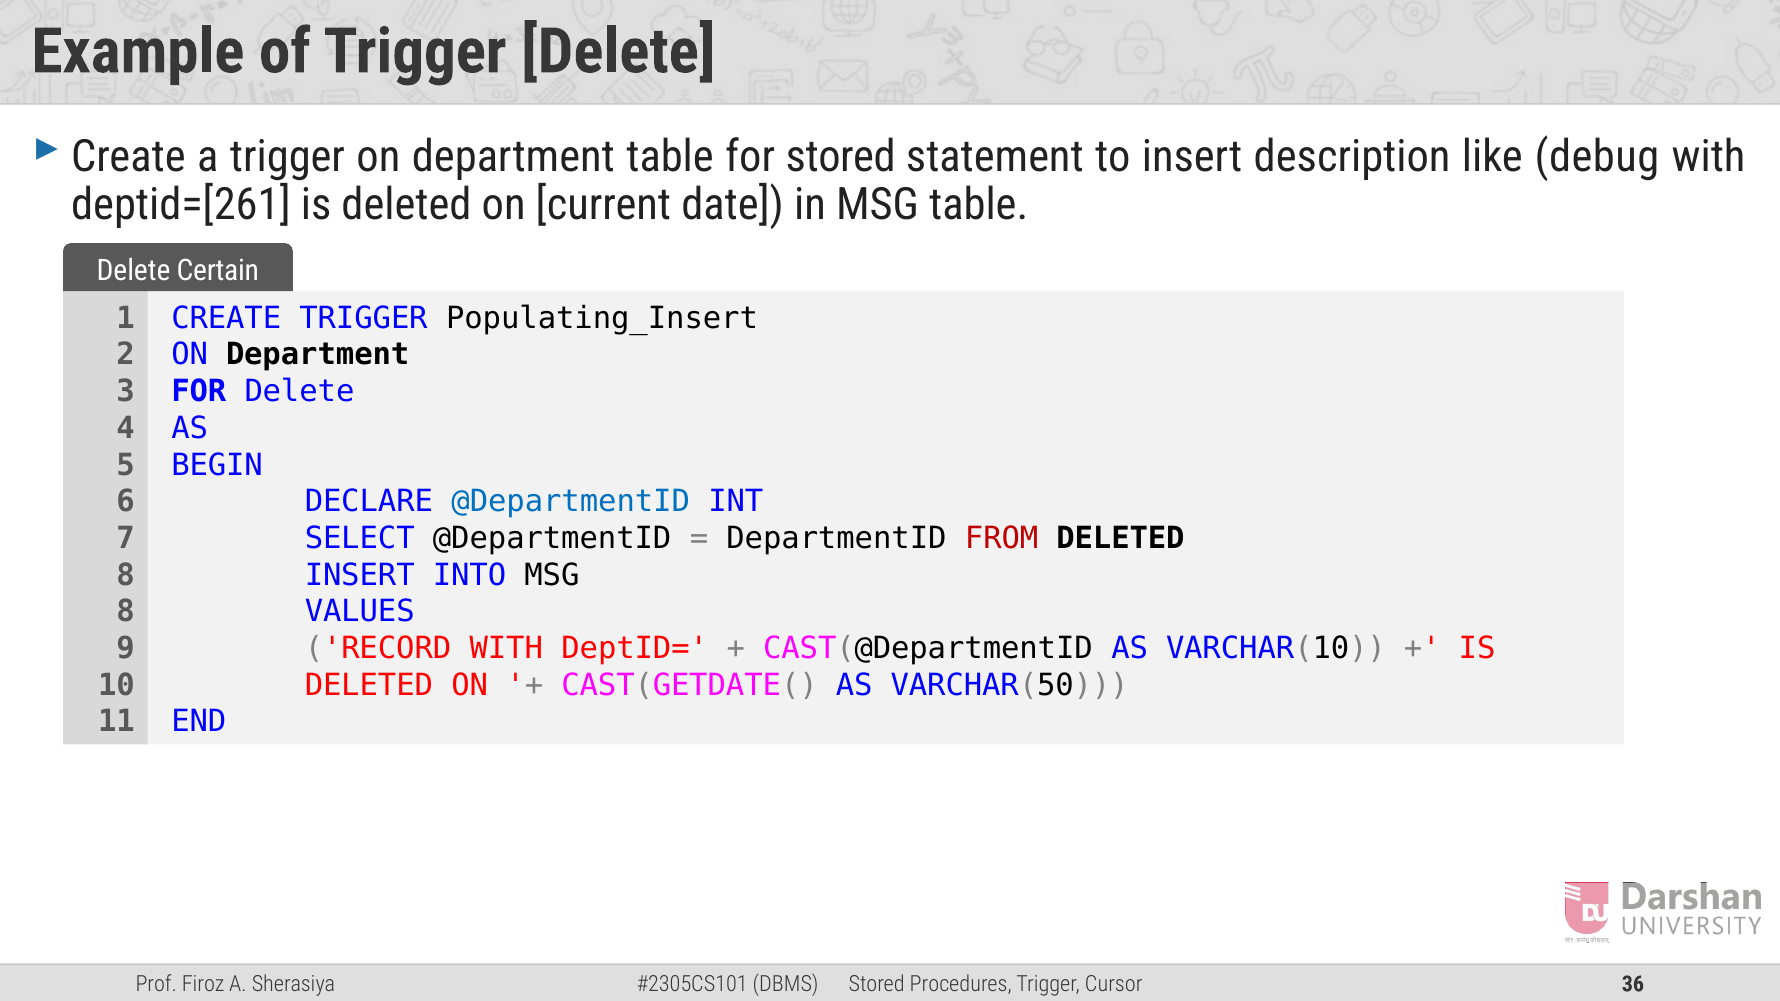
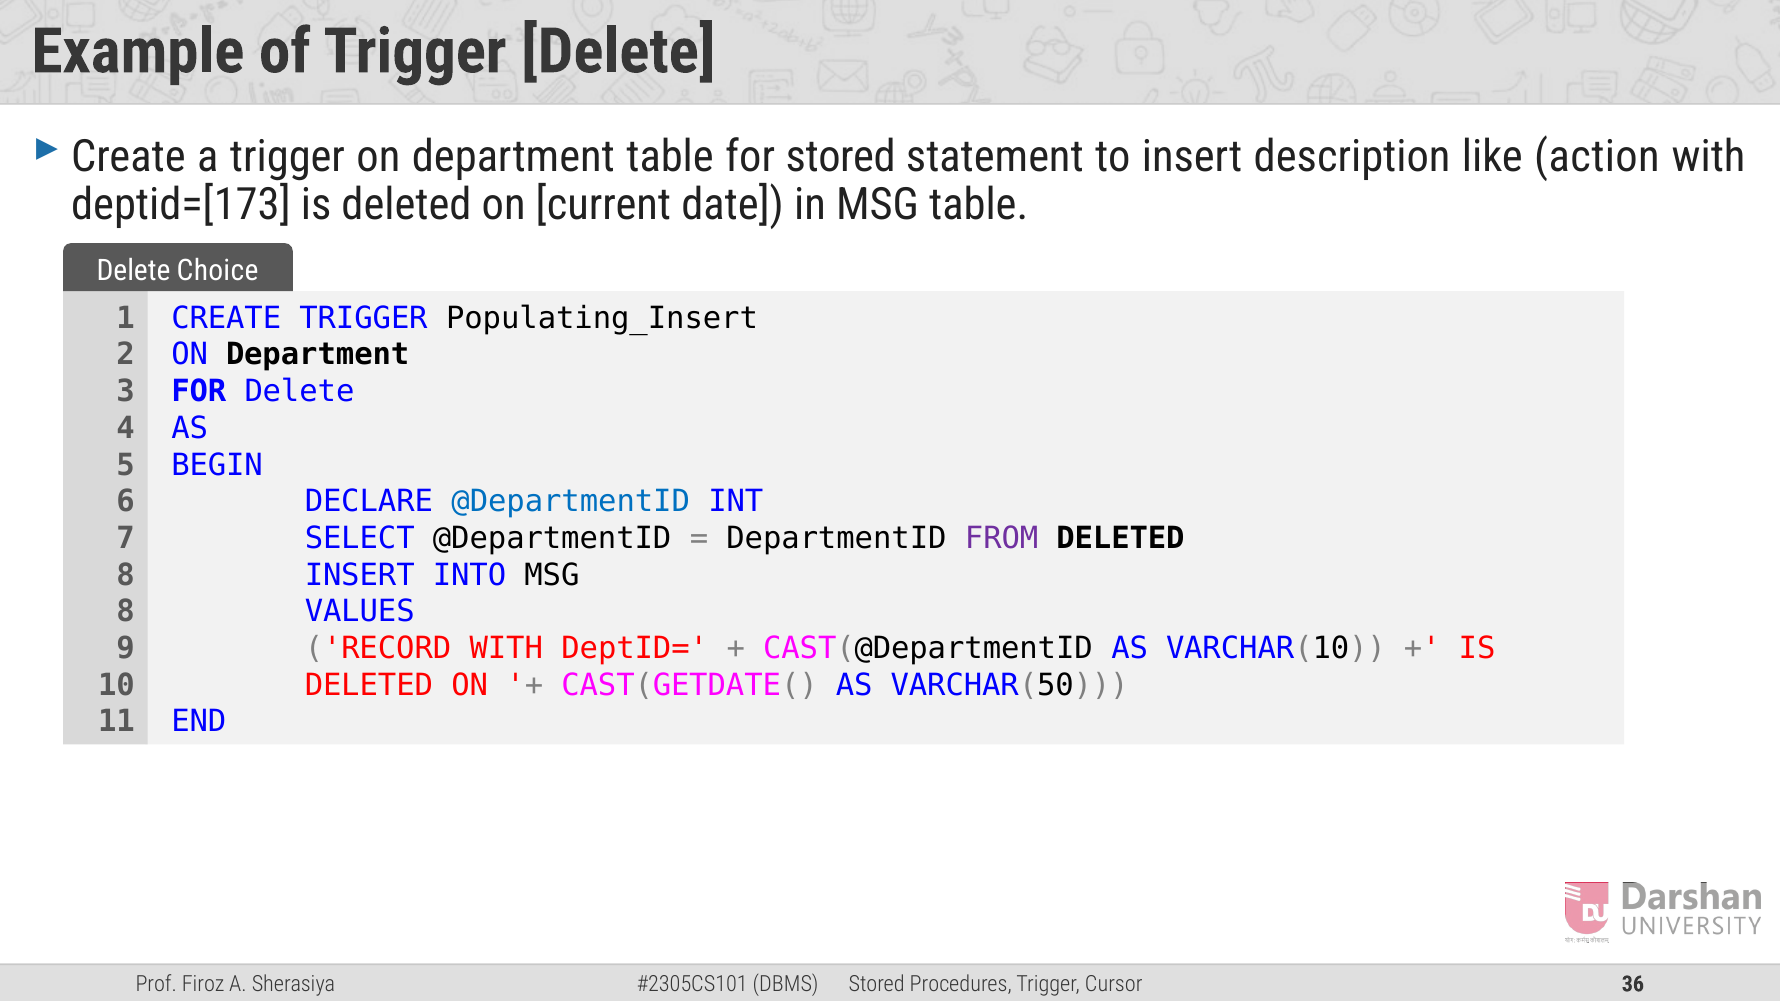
debug: debug -> action
deptid=[261: deptid=[261 -> deptid=[173
Certain: Certain -> Choice
FROM colour: red -> purple
